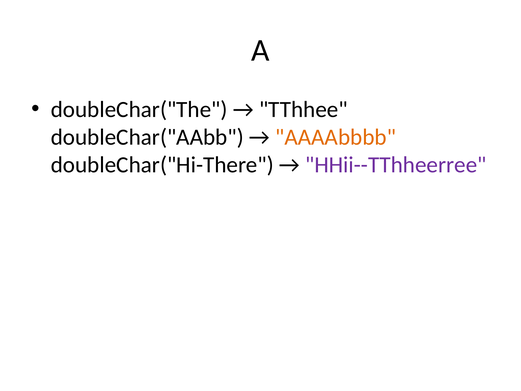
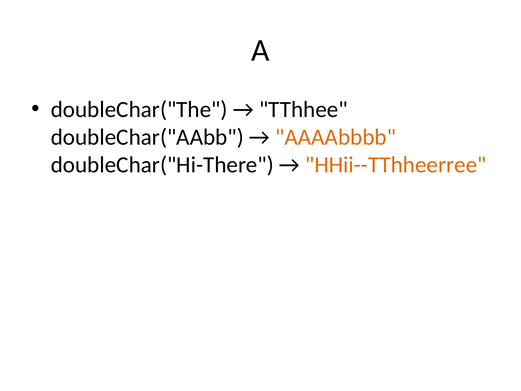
HHii--TThheerree colour: purple -> orange
